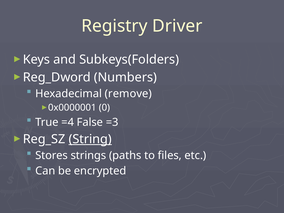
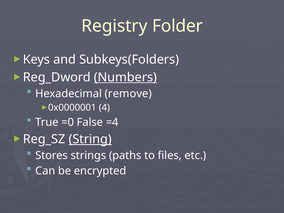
Driver: Driver -> Folder
Numbers underline: none -> present
0: 0 -> 4
=4: =4 -> =0
=3: =3 -> =4
